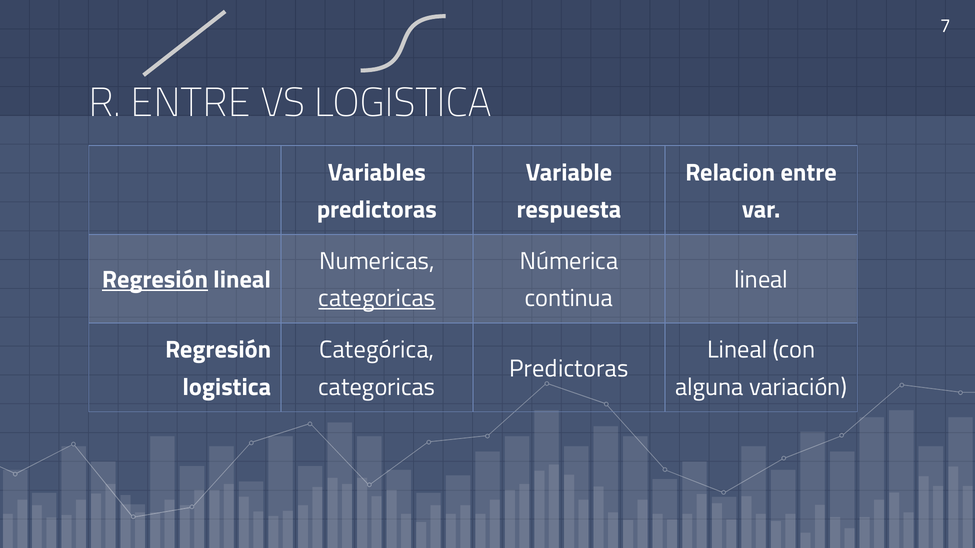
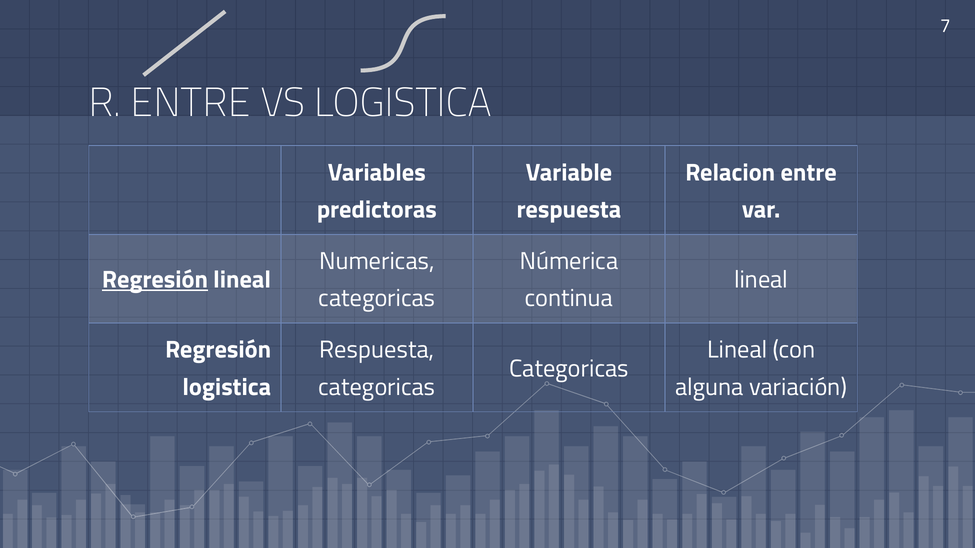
categoricas at (377, 299) underline: present -> none
Categórica at (377, 350): Categórica -> Respuesta
Predictoras at (569, 369): Predictoras -> Categoricas
